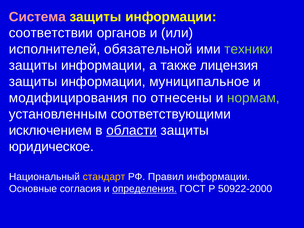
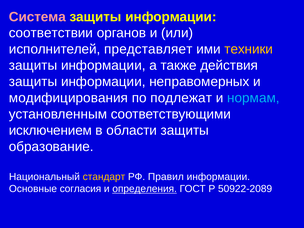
обязательной: обязательной -> представляет
техники colour: light green -> yellow
лицензия: лицензия -> действия
муниципальное: муниципальное -> неправомерных
отнесены: отнесены -> подлежат
нормам colour: light green -> light blue
области underline: present -> none
юридическое: юридическое -> образование
50922-2000: 50922-2000 -> 50922-2089
